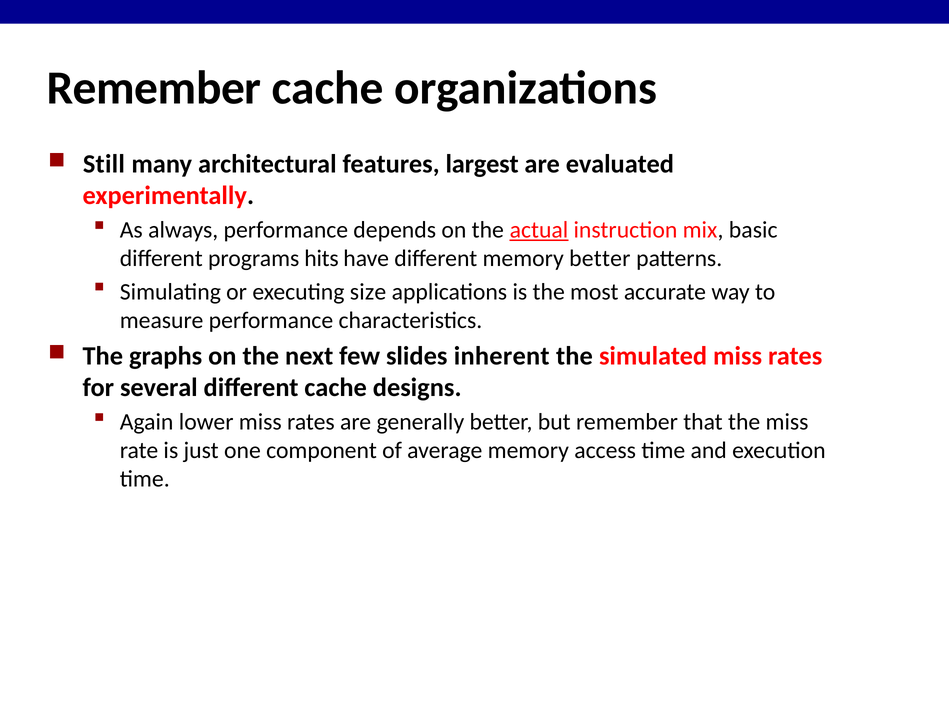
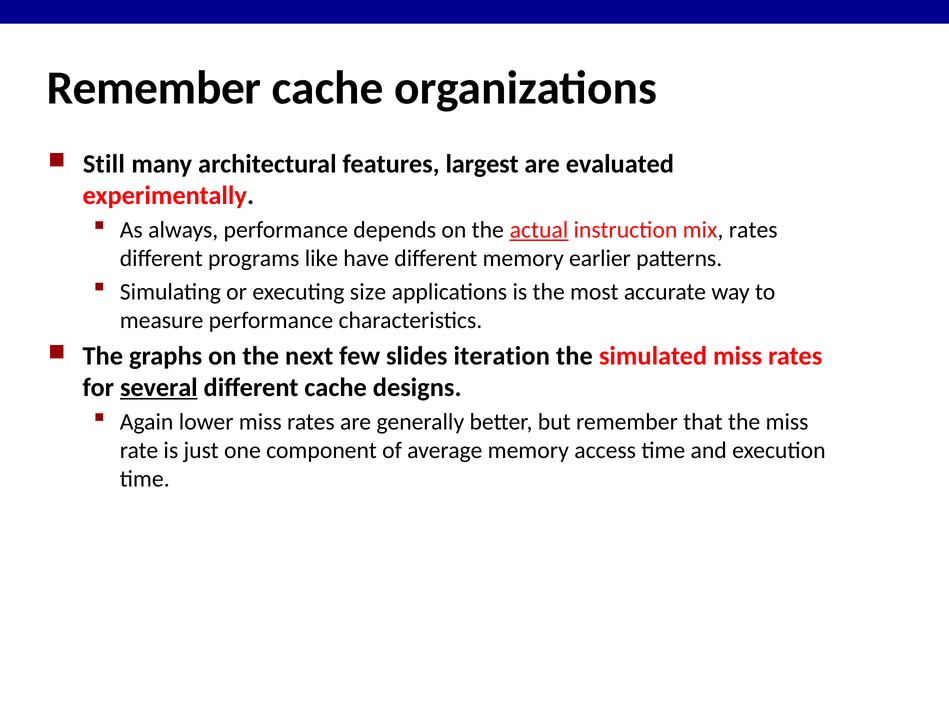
mix basic: basic -> rates
hits: hits -> like
memory better: better -> earlier
inherent: inherent -> iteration
several underline: none -> present
